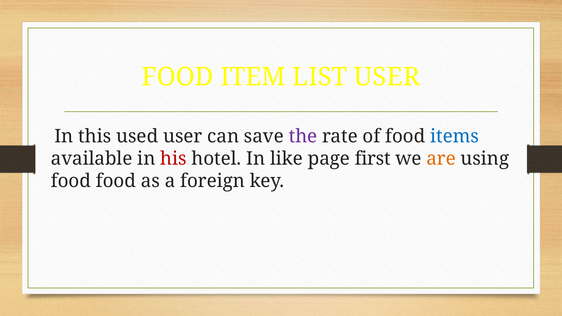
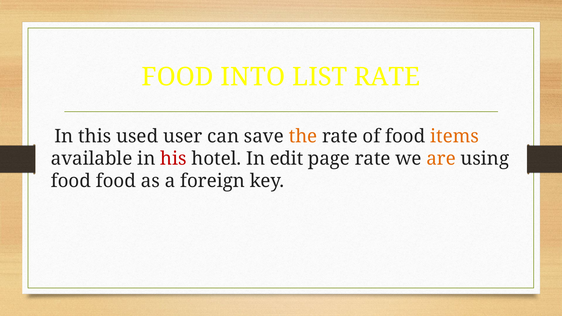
ITEM: ITEM -> INTO
LIST USER: USER -> RATE
the colour: purple -> orange
items colour: blue -> orange
like: like -> edit
page first: first -> rate
